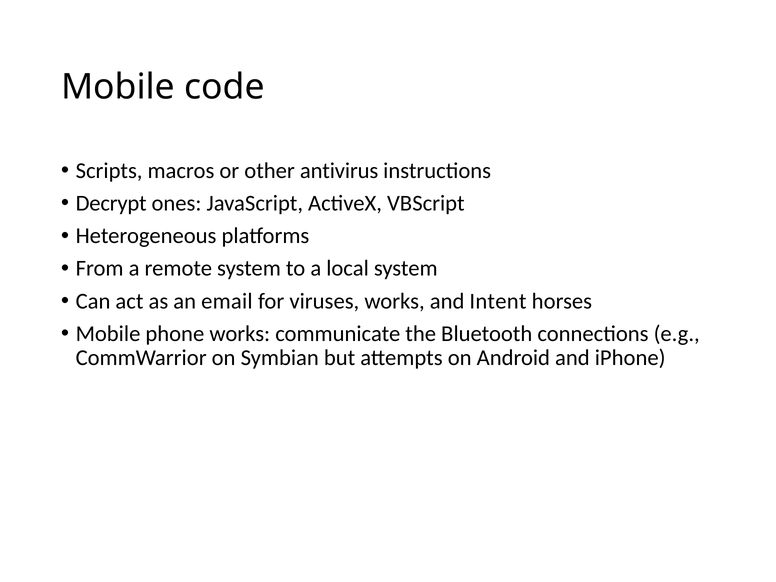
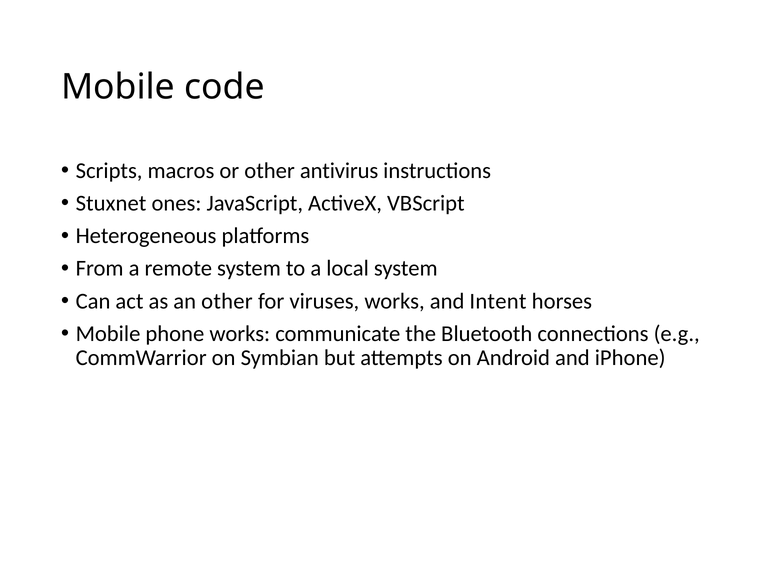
Decrypt: Decrypt -> Stuxnet
an email: email -> other
